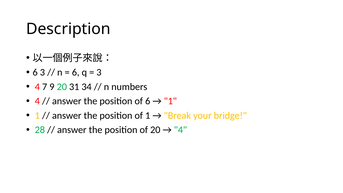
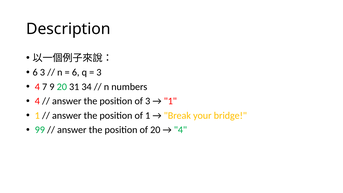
of 6: 6 -> 3
28: 28 -> 99
